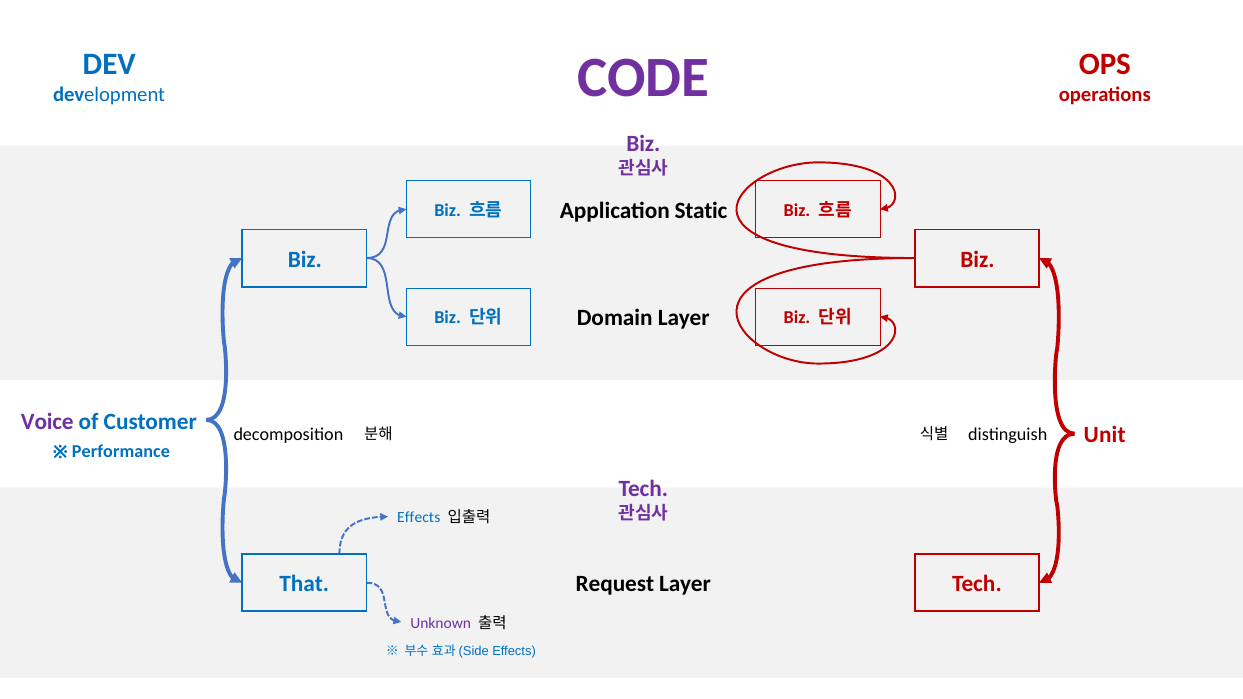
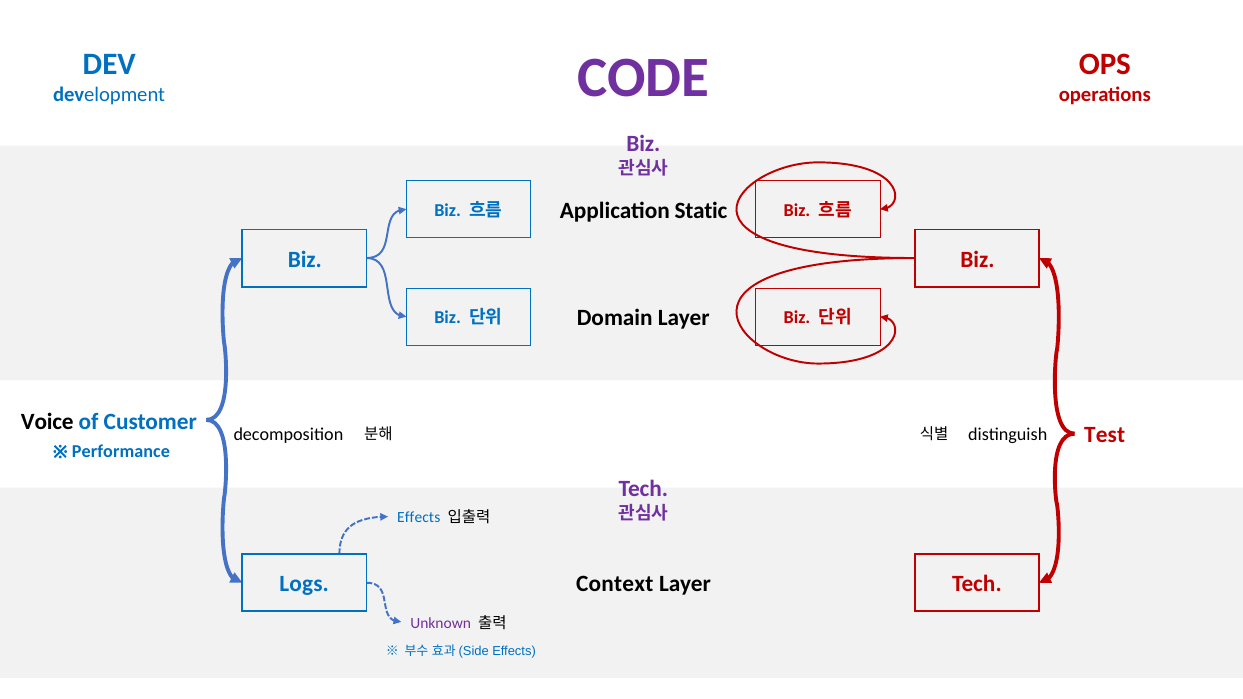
Voice colour: purple -> black
Unit: Unit -> Test
That: That -> Logs
Request: Request -> Context
